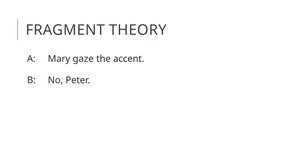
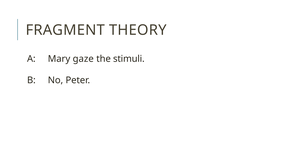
accent: accent -> stimuli
